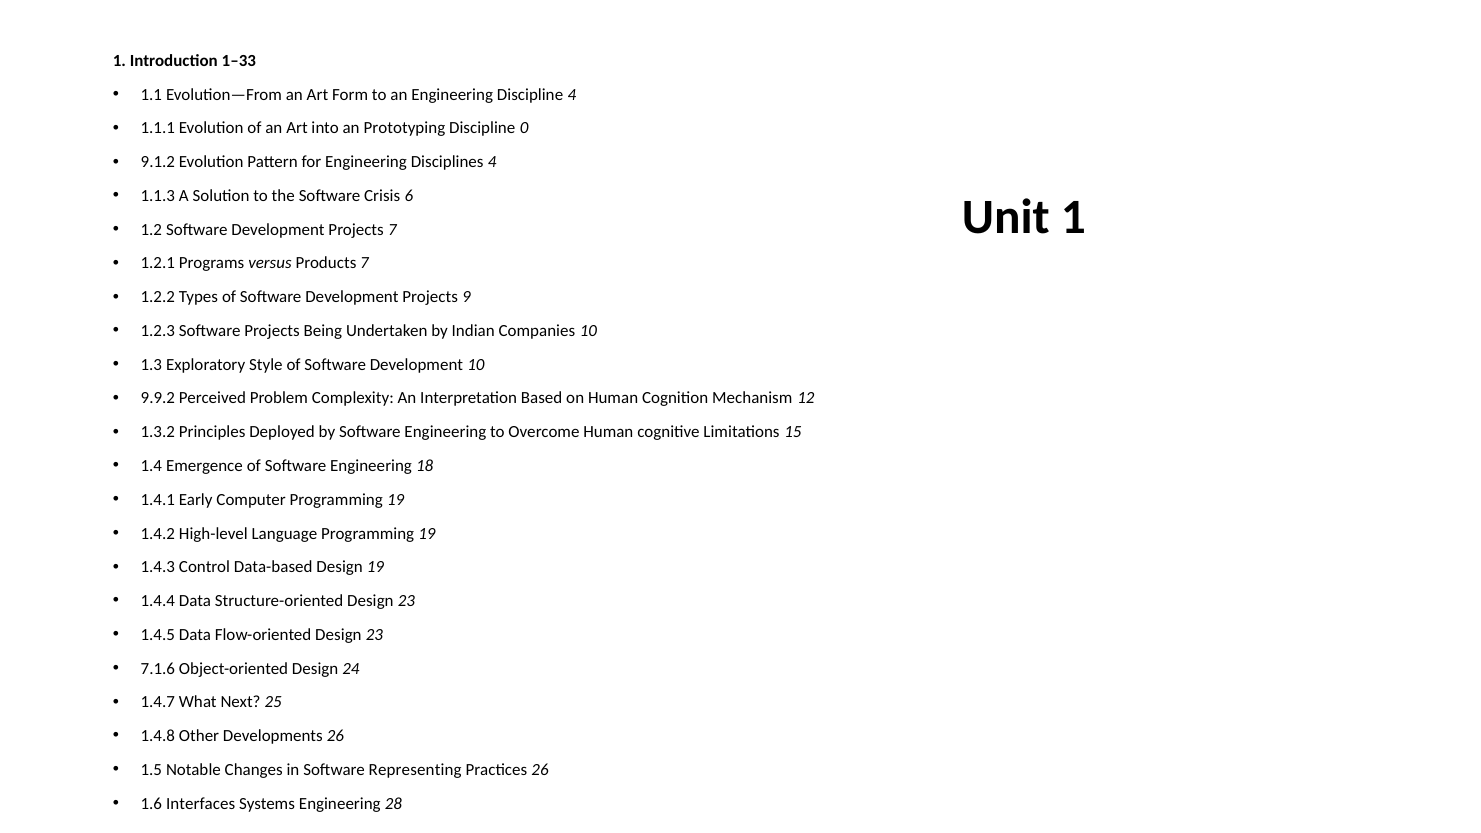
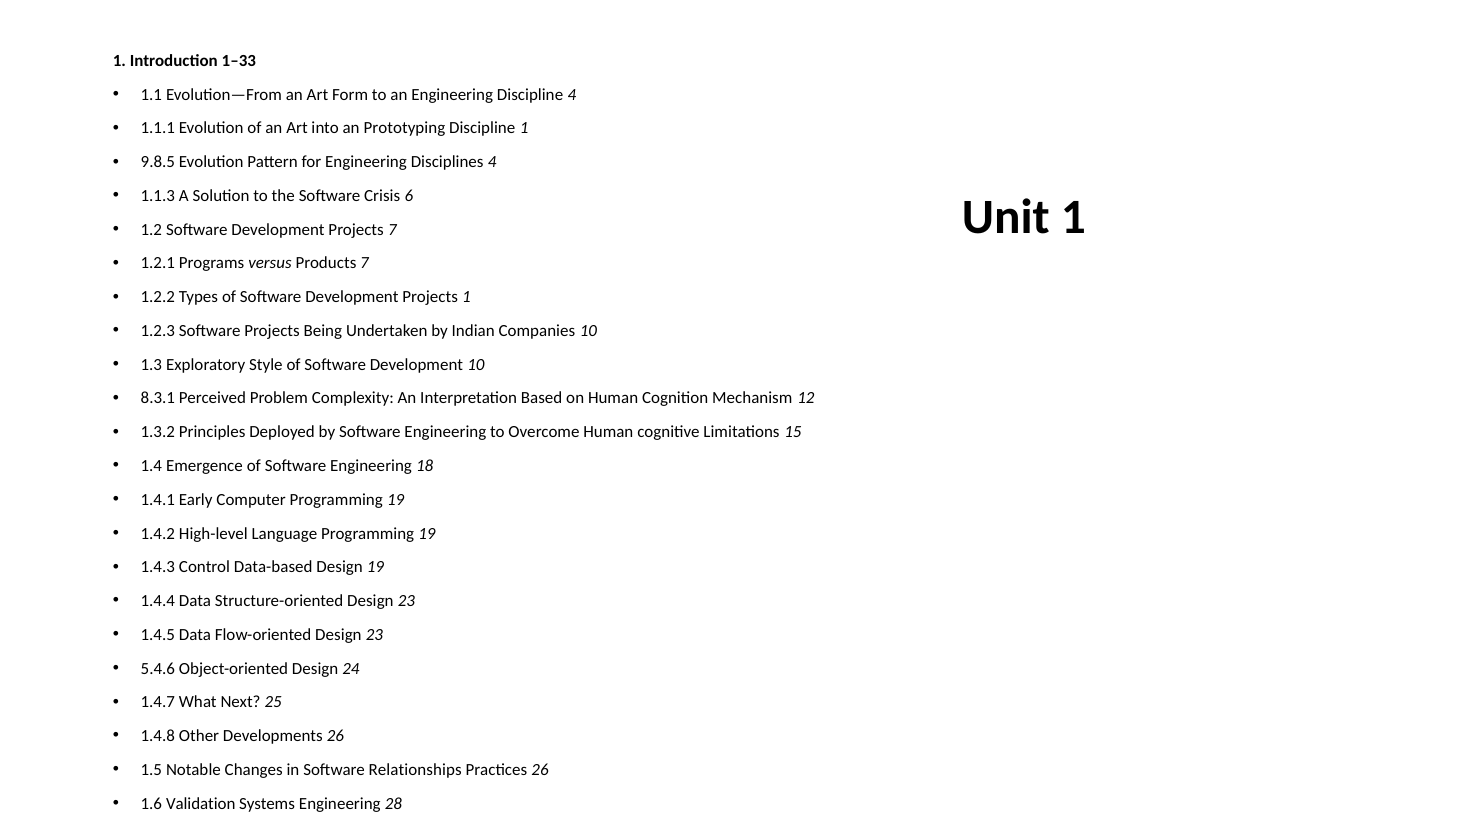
Discipline 0: 0 -> 1
9.1.2: 9.1.2 -> 9.8.5
Projects 9: 9 -> 1
9.9.2: 9.9.2 -> 8.3.1
7.1.6: 7.1.6 -> 5.4.6
Representing: Representing -> Relationships
Interfaces: Interfaces -> Validation
